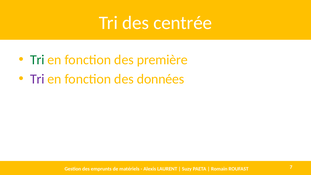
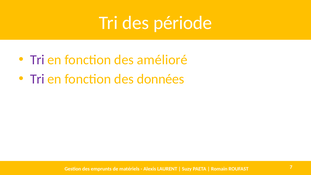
centrée: centrée -> période
Tri at (37, 60) colour: green -> purple
première: première -> amélioré
